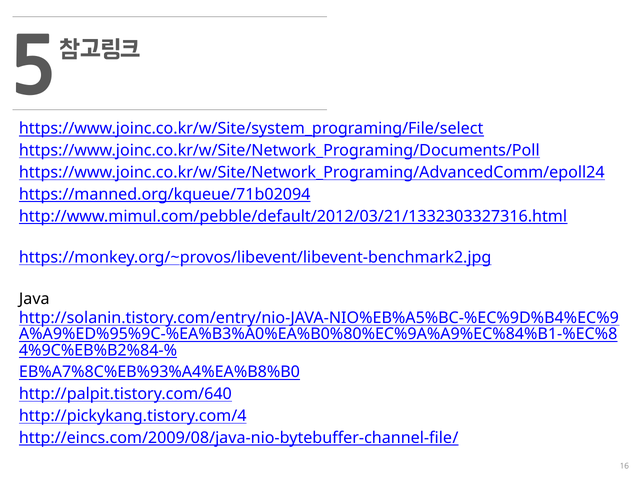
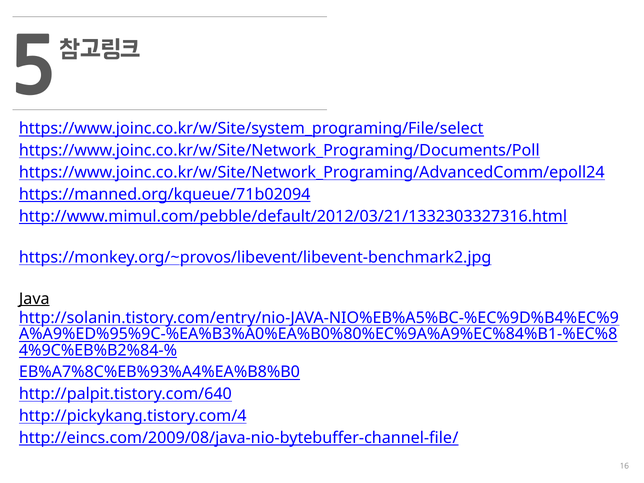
Java underline: none -> present
